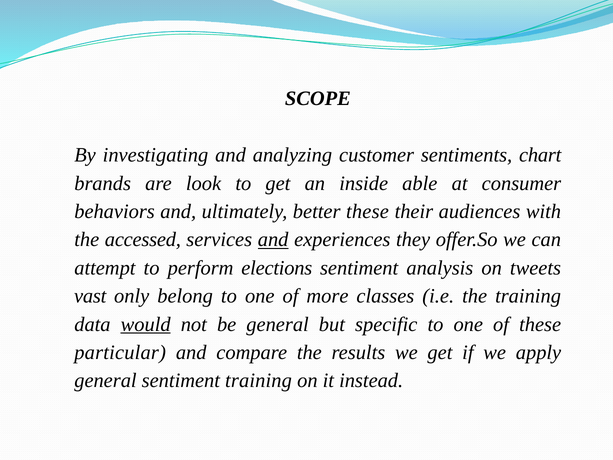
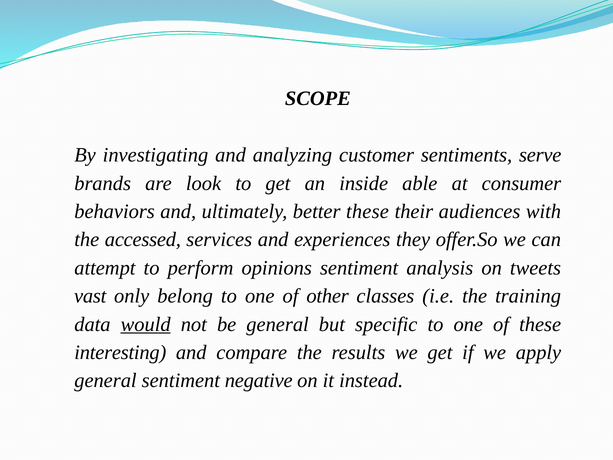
chart: chart -> serve
and at (273, 240) underline: present -> none
elections: elections -> opinions
more: more -> other
particular: particular -> interesting
sentiment training: training -> negative
